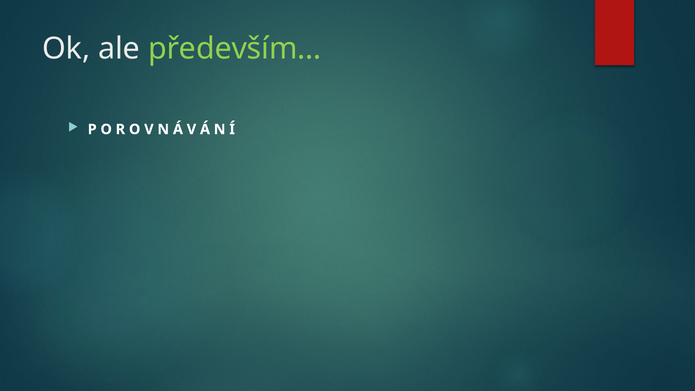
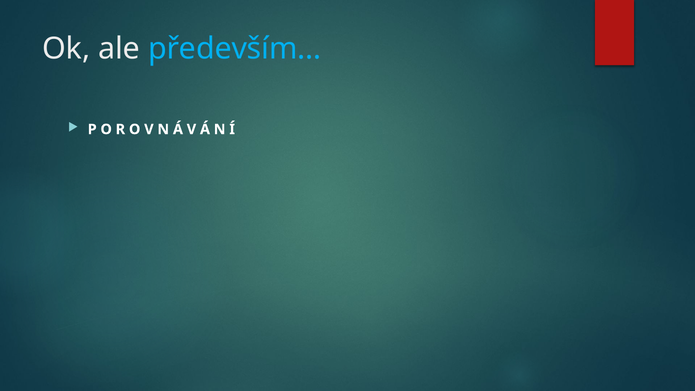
především… colour: light green -> light blue
